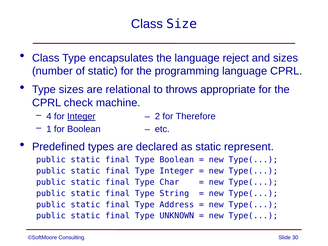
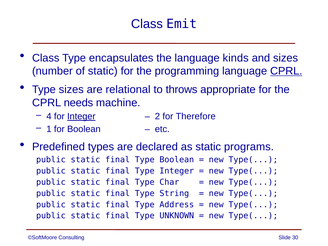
Size: Size -> Emit
reject: reject -> kinds
CPRL at (286, 71) underline: none -> present
check: check -> needs
represent: represent -> programs
